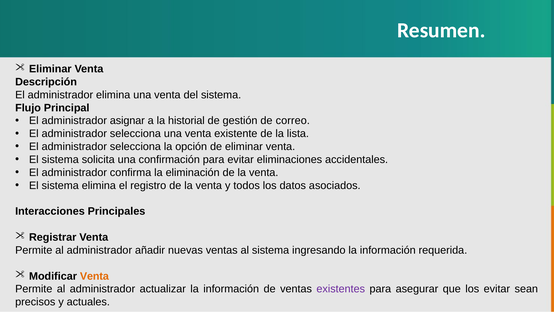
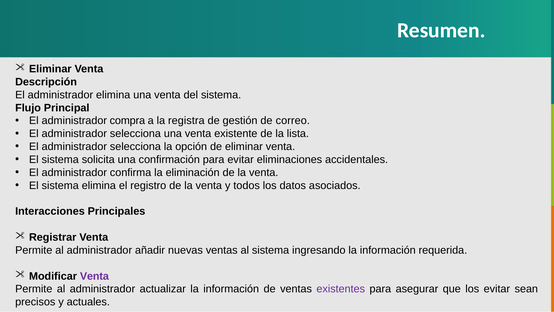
asignar: asignar -> compra
historial: historial -> registra
Venta at (94, 276) colour: orange -> purple
